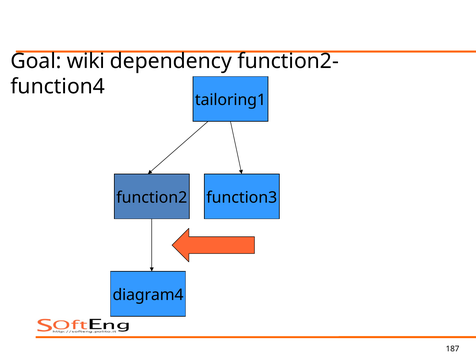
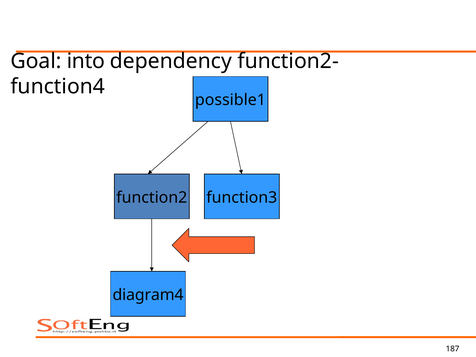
wiki: wiki -> into
tailoring1: tailoring1 -> possible1
